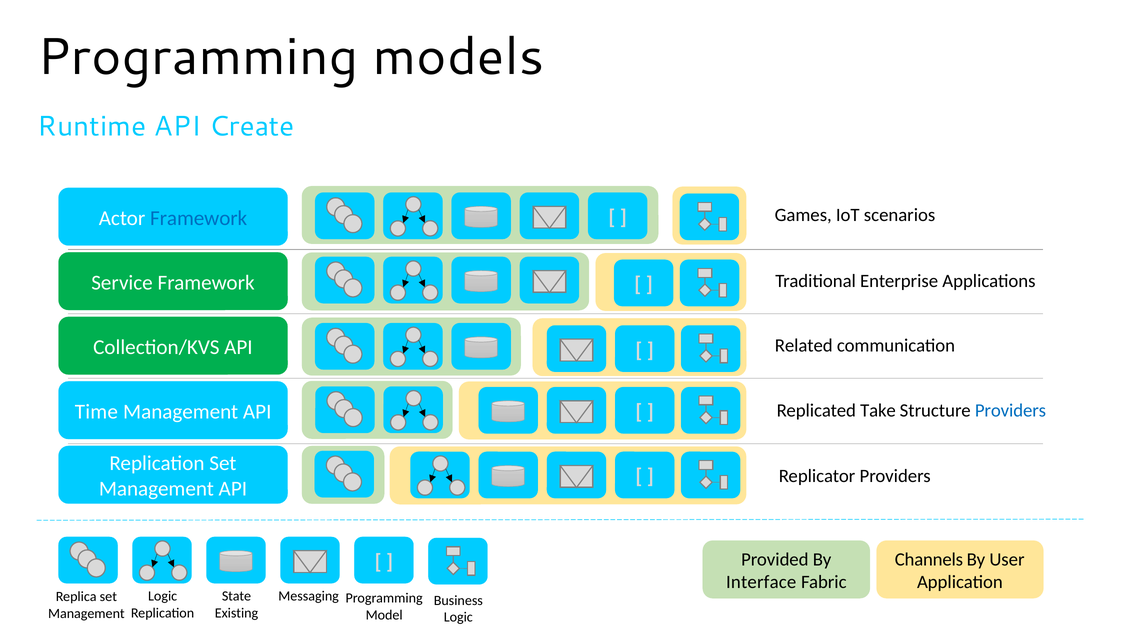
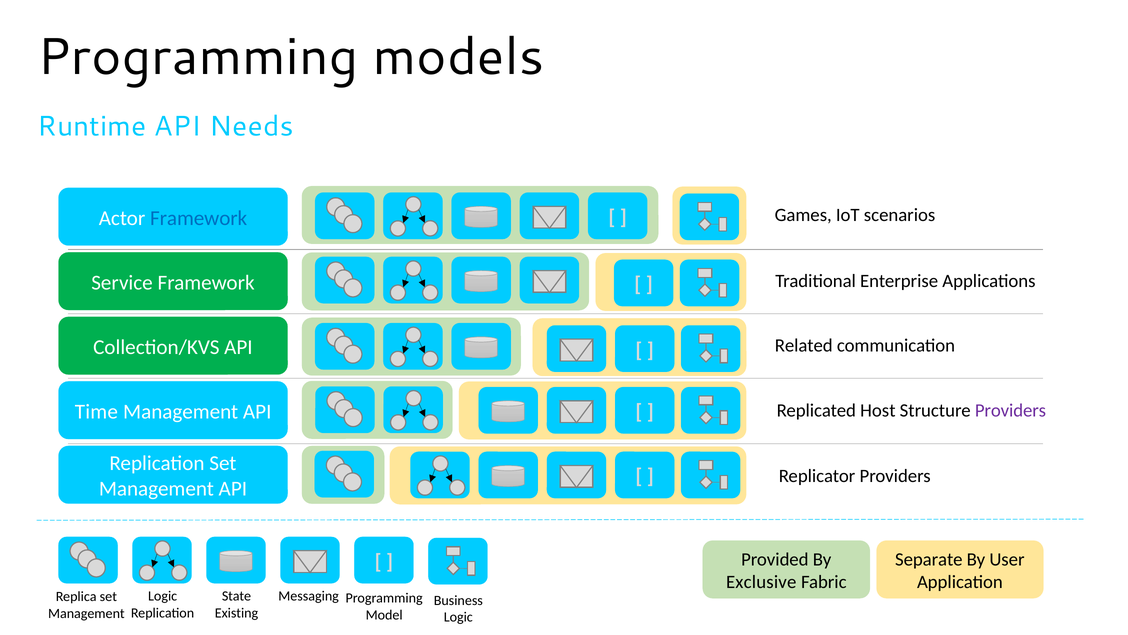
Create: Create -> Needs
Take: Take -> Host
Providers at (1010, 410) colour: blue -> purple
Channels: Channels -> Separate
Interface: Interface -> Exclusive
